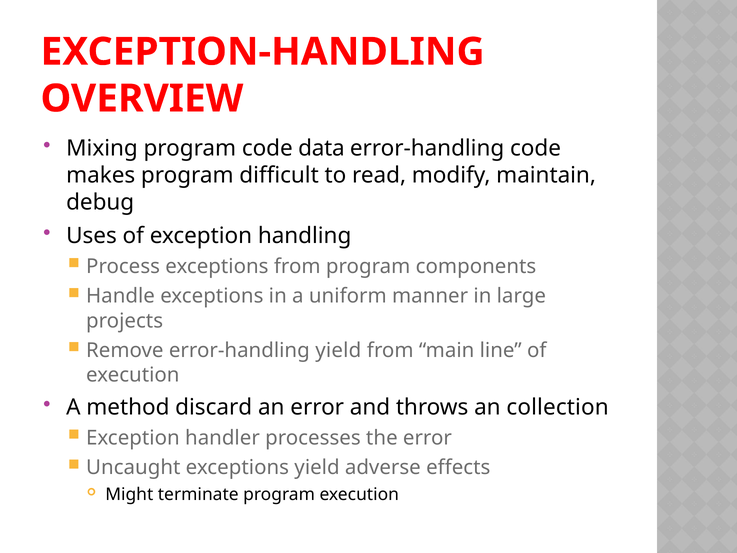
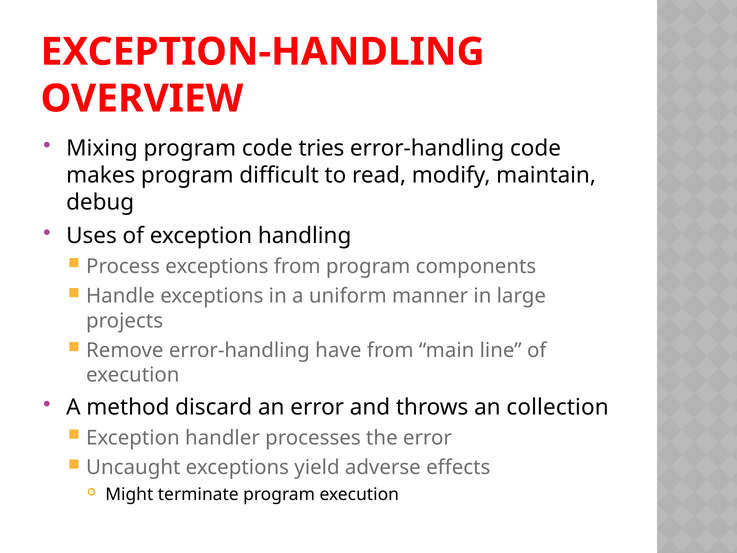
data: data -> tries
error-handling yield: yield -> have
